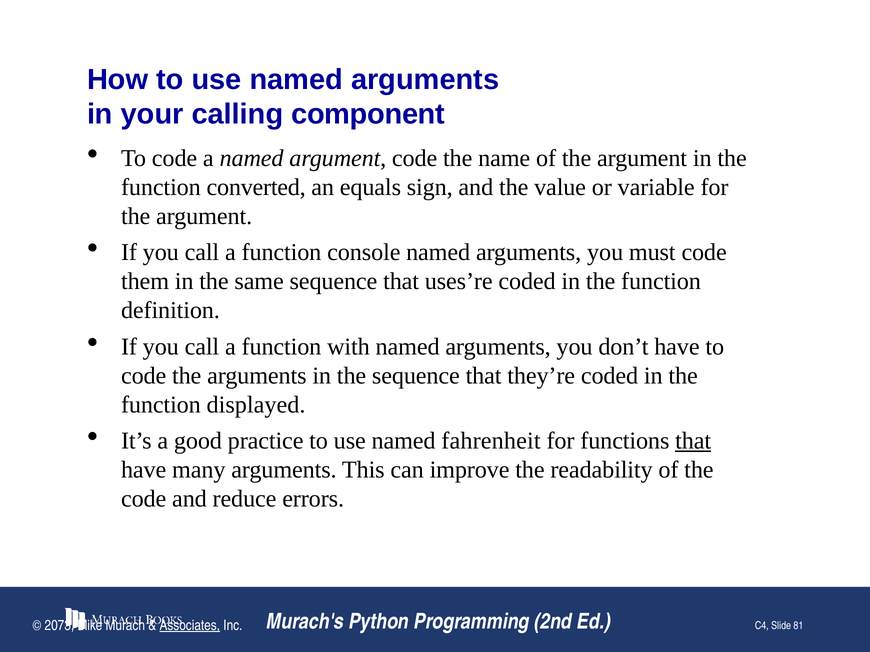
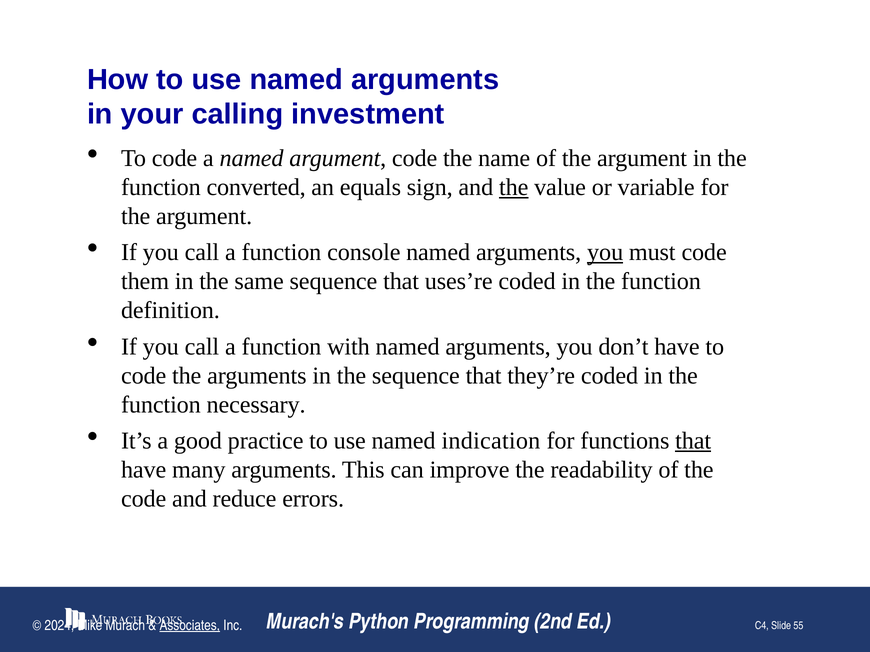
component: component -> investment
the at (514, 187) underline: none -> present
you at (605, 253) underline: none -> present
displayed: displayed -> necessary
fahrenheit: fahrenheit -> indication
2073: 2073 -> 2024
81: 81 -> 55
